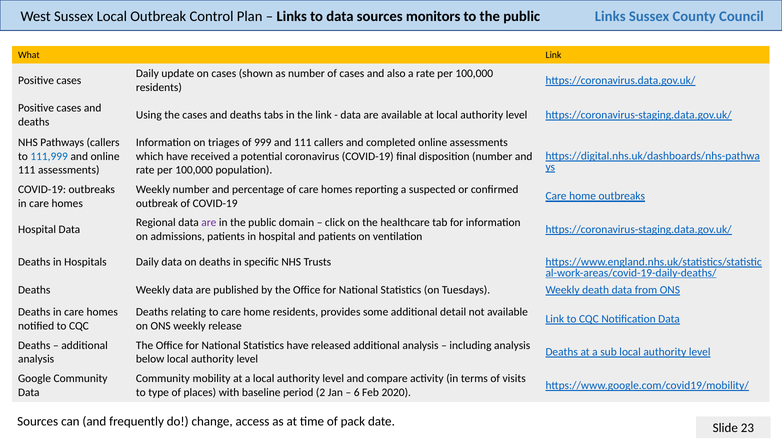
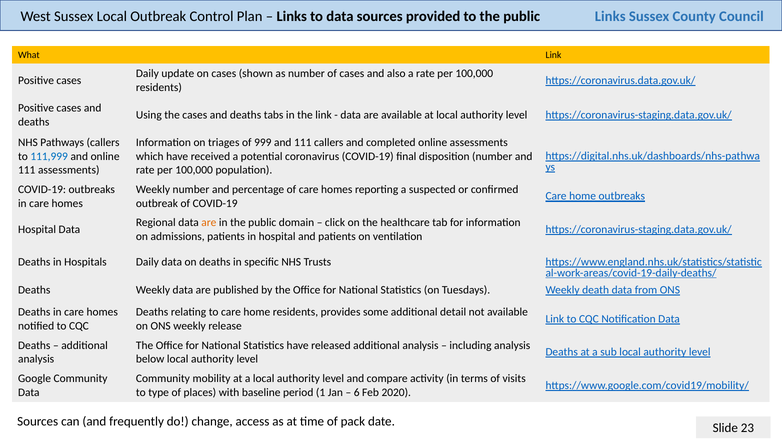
monitors: monitors -> provided
are at (209, 223) colour: purple -> orange
2: 2 -> 1
